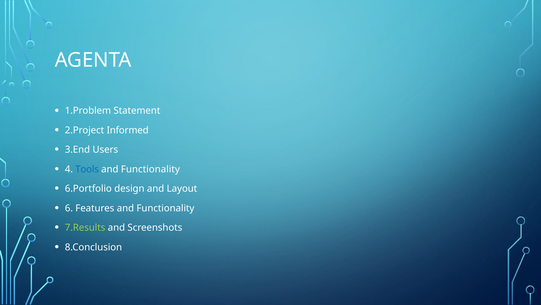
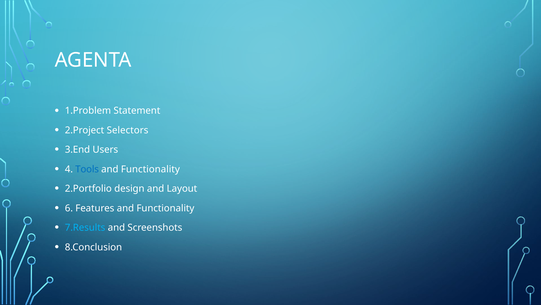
Informed: Informed -> Selectors
6.Portfolio: 6.Portfolio -> 2.Portfolio
7.Results colour: light green -> light blue
